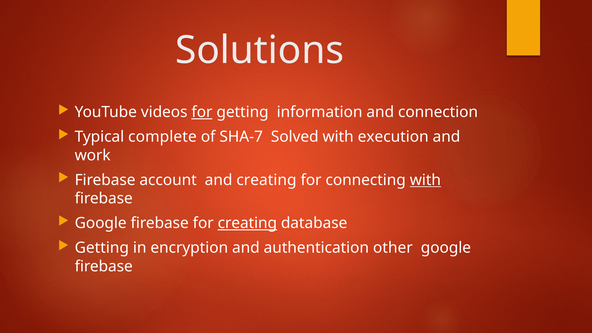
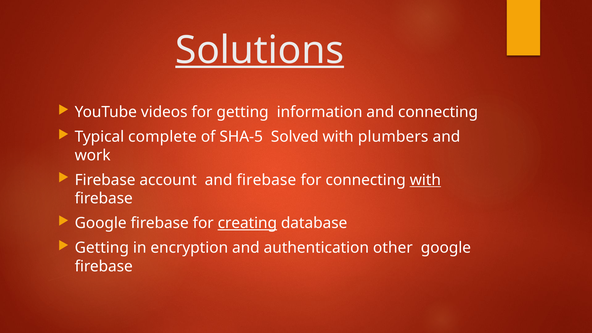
Solutions underline: none -> present
for at (202, 112) underline: present -> none
and connection: connection -> connecting
SHA-7: SHA-7 -> SHA-5
execution: execution -> plumbers
and creating: creating -> firebase
